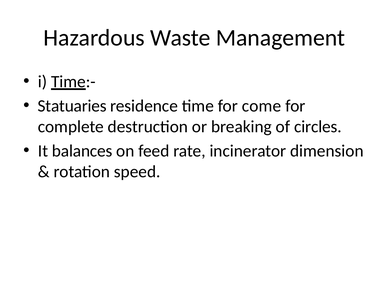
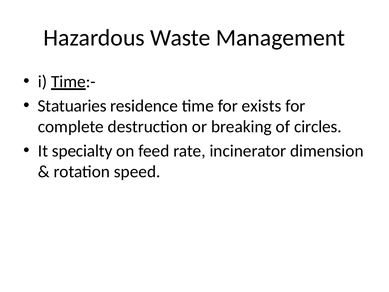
come: come -> exists
balances: balances -> specialty
